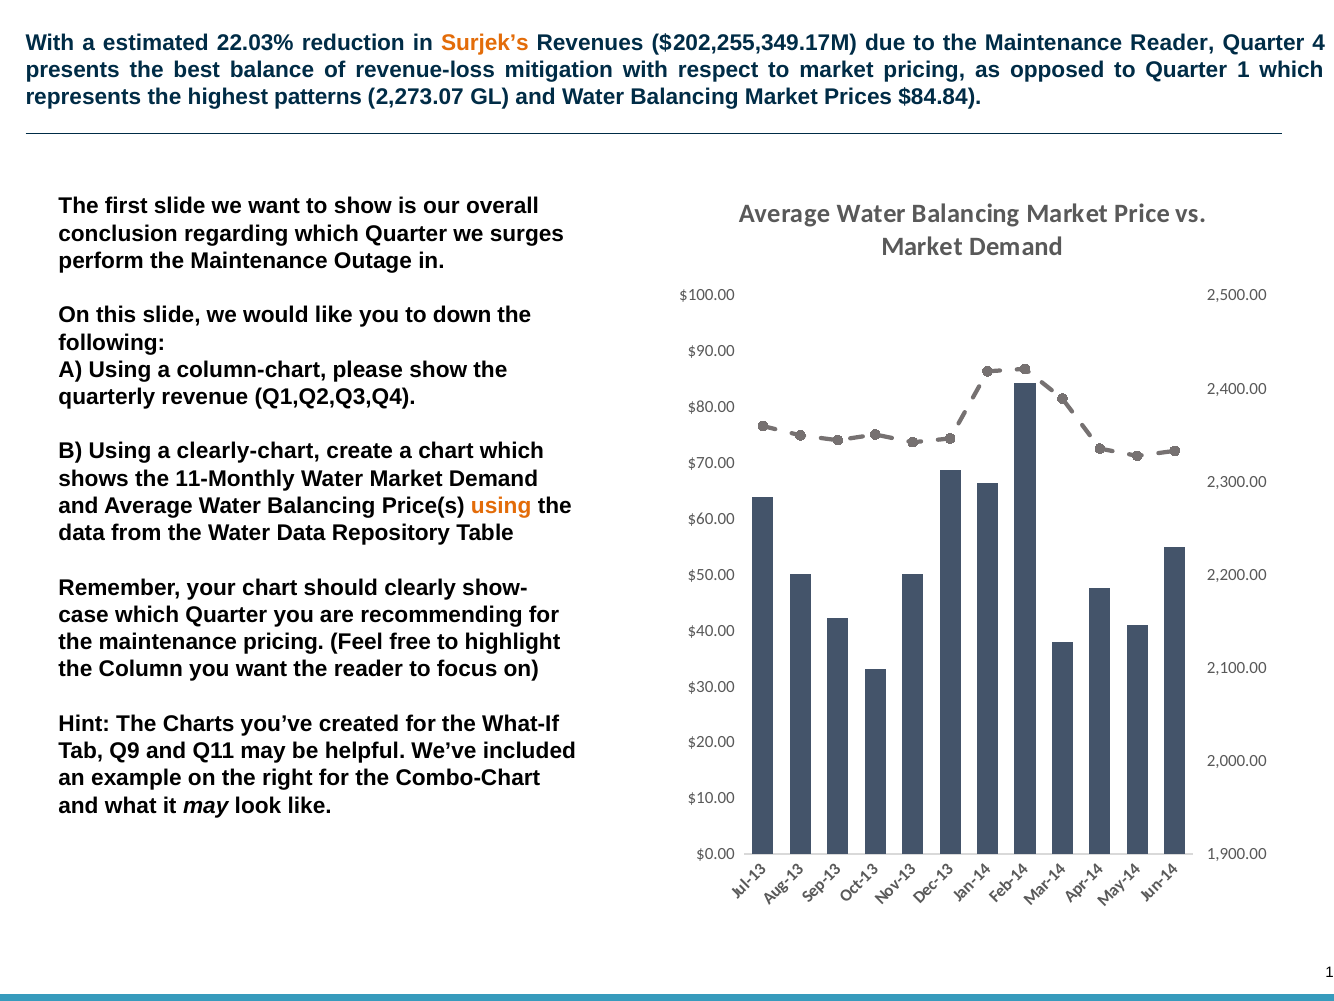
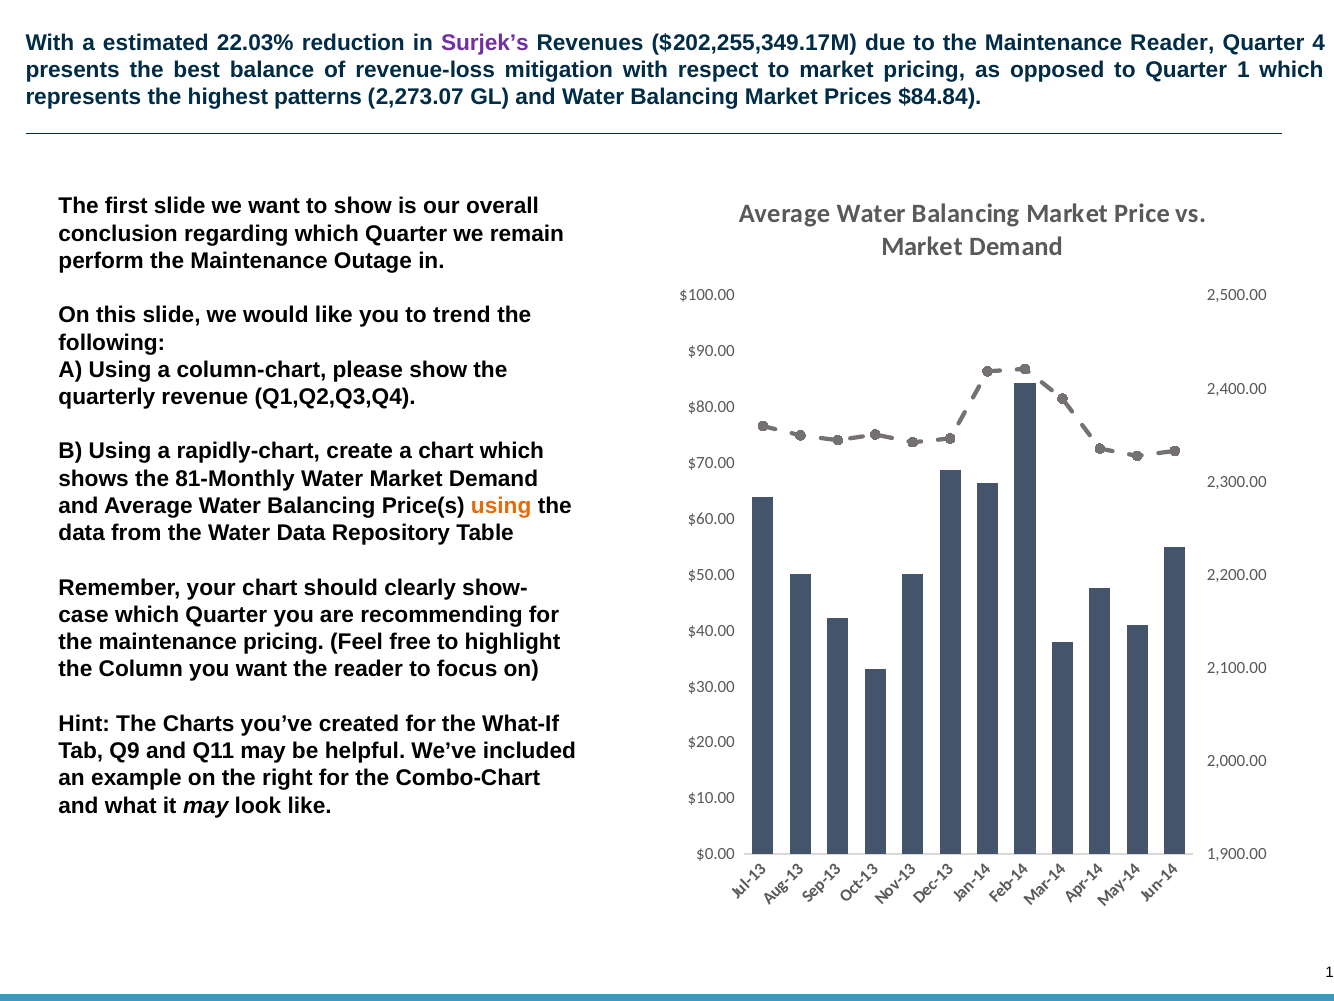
Surjek’s colour: orange -> purple
surges: surges -> remain
down: down -> trend
clearly-chart: clearly-chart -> rapidly-chart
11-Monthly: 11-Monthly -> 81-Monthly
